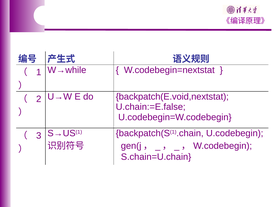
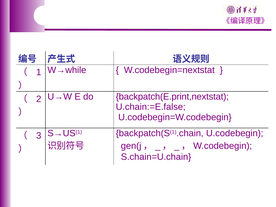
backpatch(E.void,nextstat: backpatch(E.void,nextstat -> backpatch(E.print,nextstat
